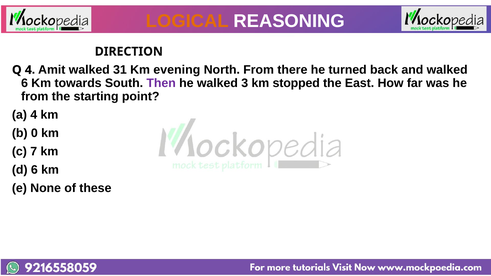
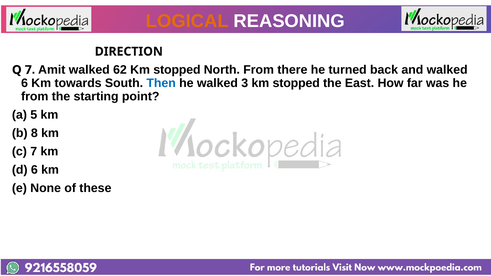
Q 4: 4 -> 7
31: 31 -> 62
evening at (177, 70): evening -> stopped
Then colour: purple -> blue
4 at (34, 115): 4 -> 5
0: 0 -> 8
